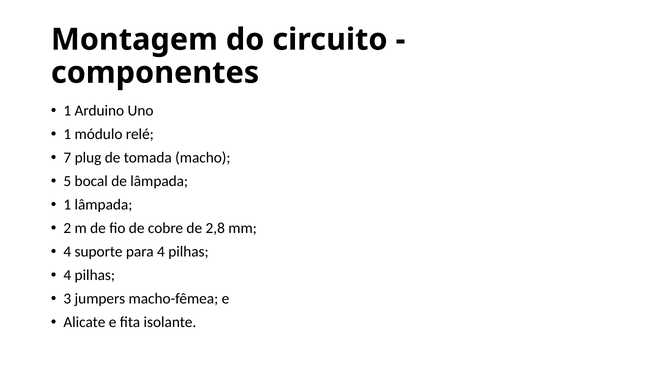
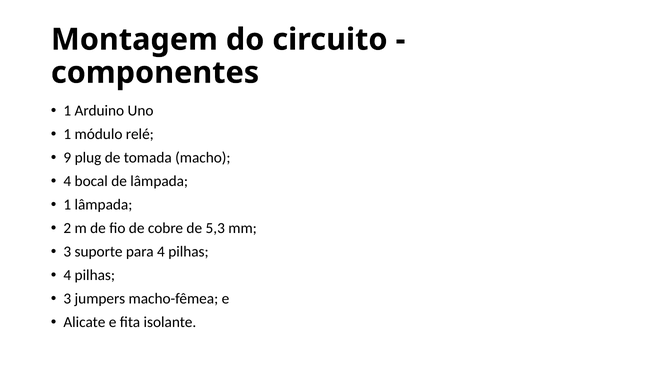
7: 7 -> 9
5 at (67, 181): 5 -> 4
2,8: 2,8 -> 5,3
4 at (67, 252): 4 -> 3
